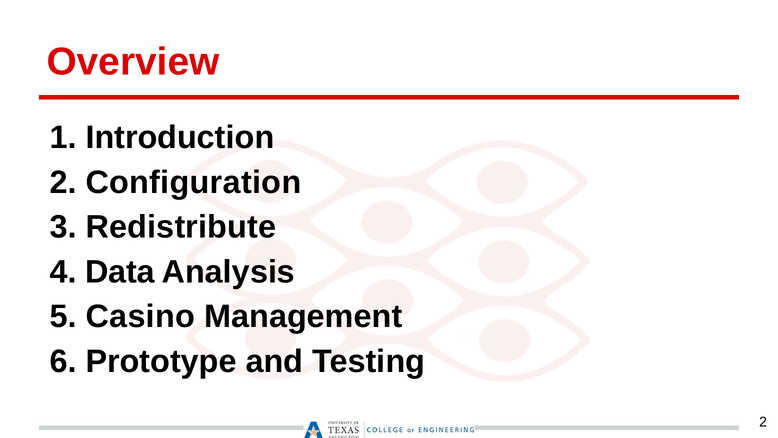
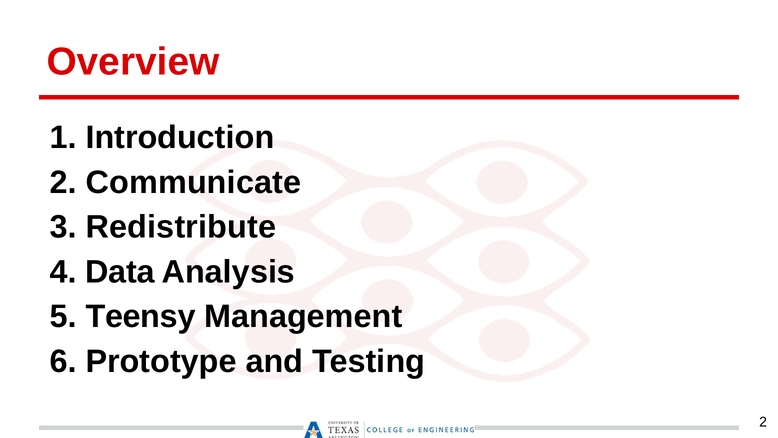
Configuration: Configuration -> Communicate
Casino: Casino -> Teensy
